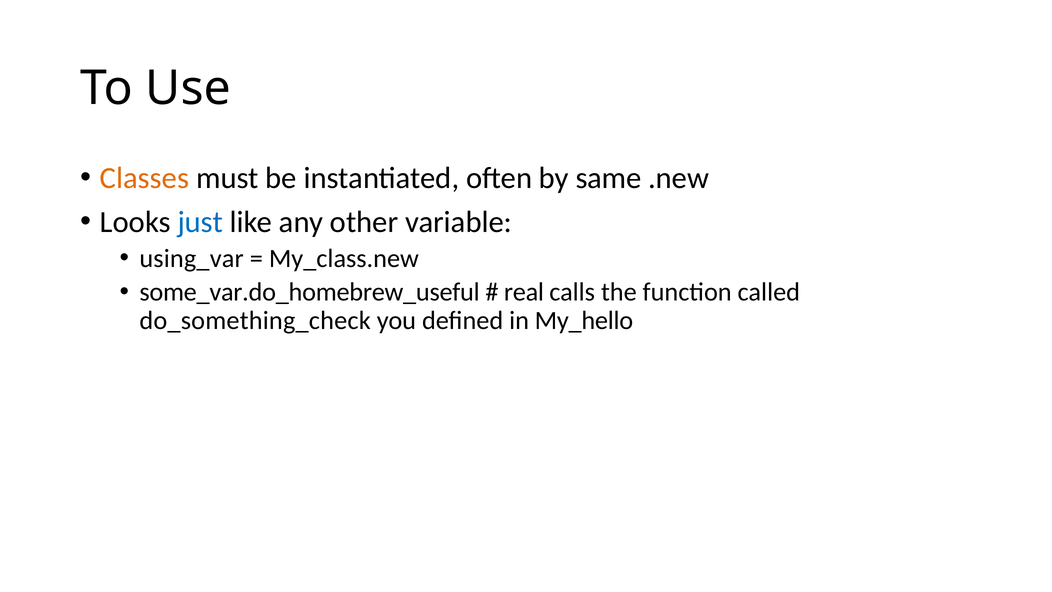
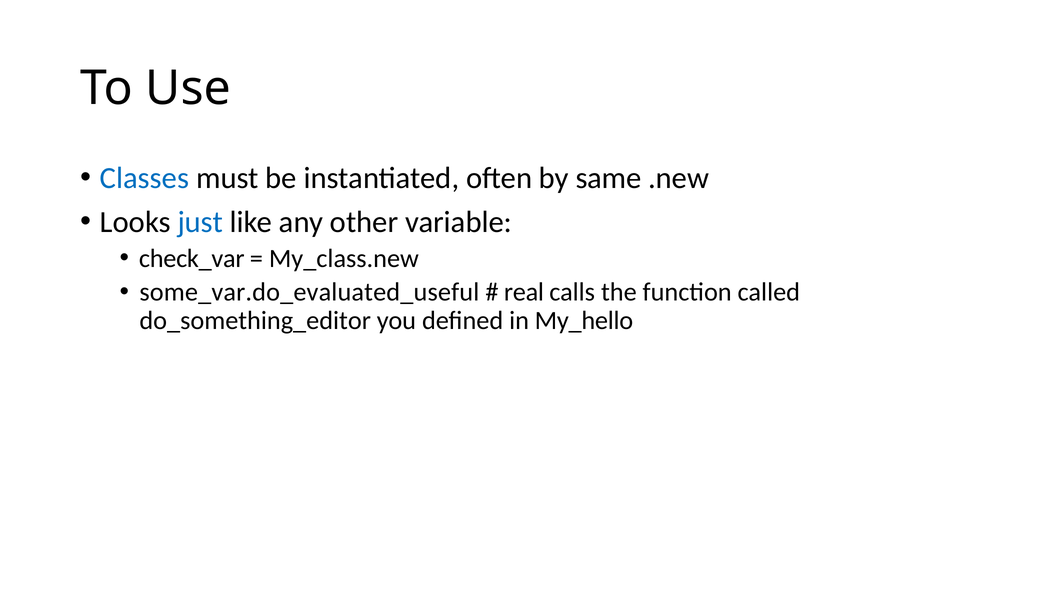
Classes colour: orange -> blue
using_var: using_var -> check_var
some_var.do_homebrew_useful: some_var.do_homebrew_useful -> some_var.do_evaluated_useful
do_something_check: do_something_check -> do_something_editor
